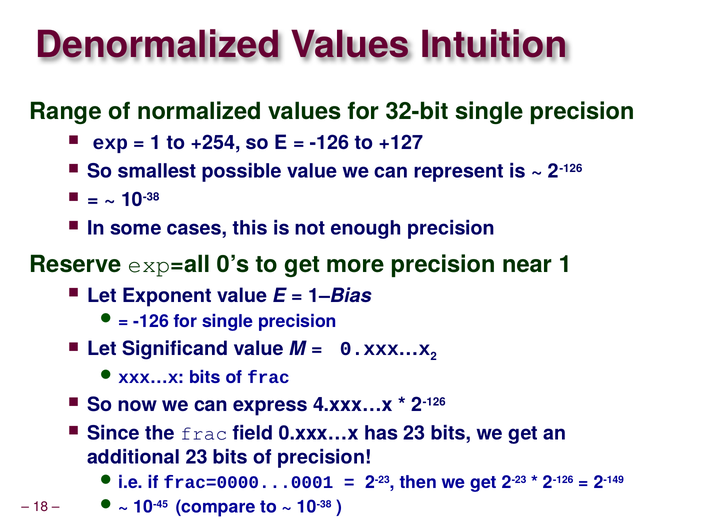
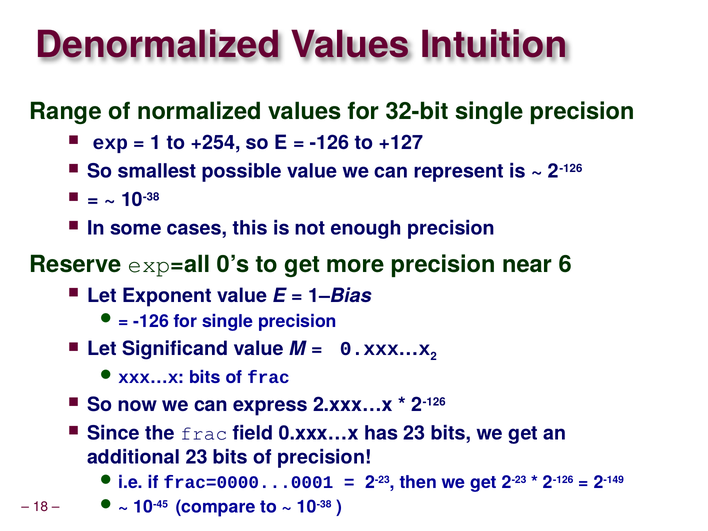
near 1: 1 -> 6
4.xxx…x: 4.xxx…x -> 2.xxx…x
